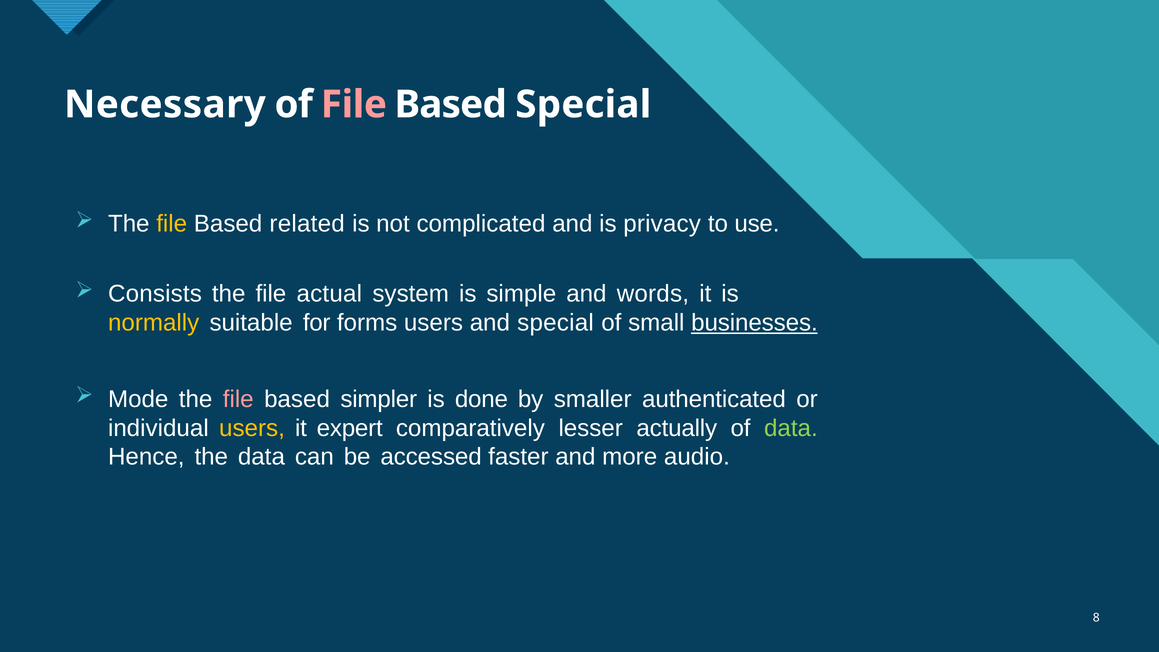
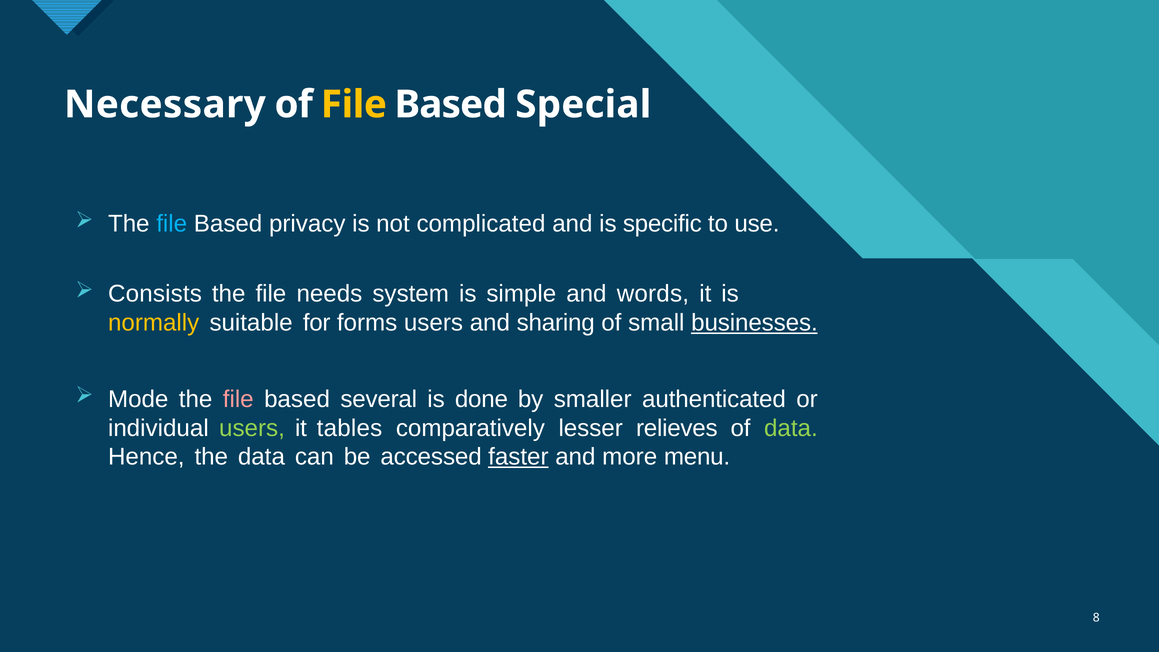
File at (354, 105) colour: pink -> yellow
file at (172, 224) colour: yellow -> light blue
related: related -> privacy
privacy: privacy -> specific
actual: actual -> needs
and special: special -> sharing
simpler: simpler -> several
users at (252, 428) colour: yellow -> light green
expert: expert -> tables
actually: actually -> relieves
faster underline: none -> present
audio: audio -> menu
